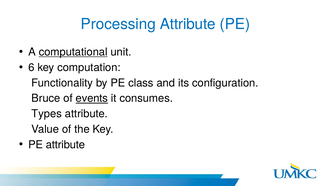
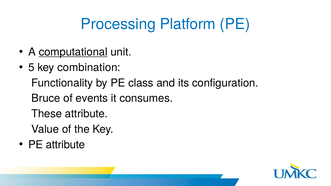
Processing Attribute: Attribute -> Platform
6: 6 -> 5
computation: computation -> combination
events underline: present -> none
Types: Types -> These
